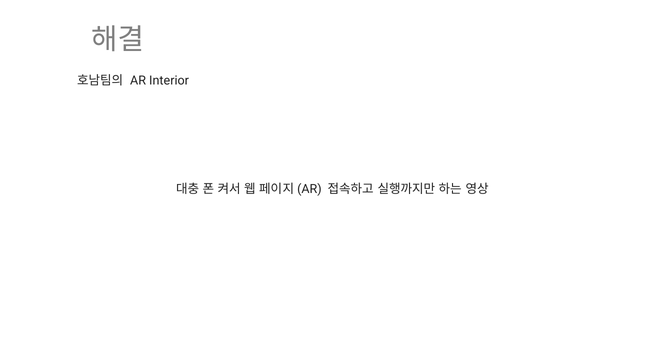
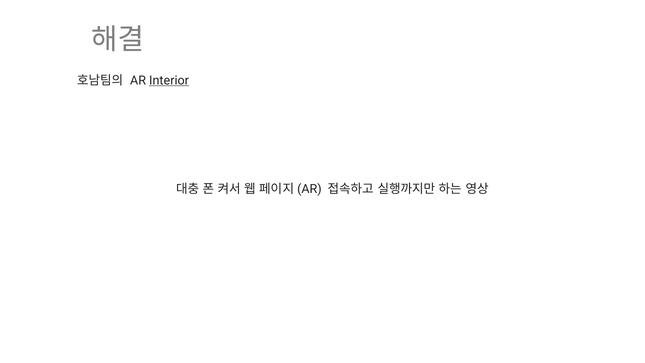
Interior underline: none -> present
